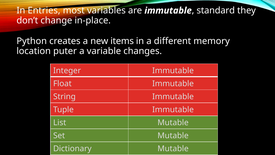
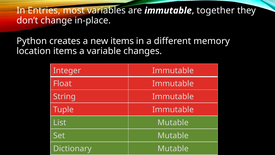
standard: standard -> together
location puter: puter -> items
